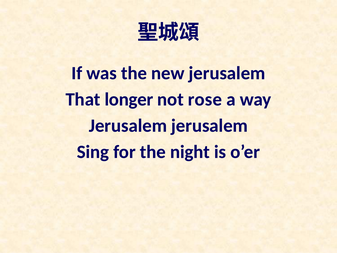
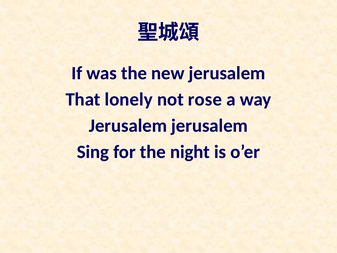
longer: longer -> lonely
